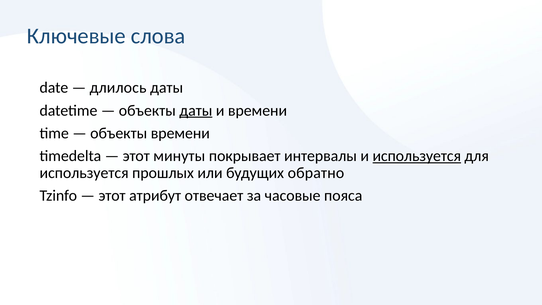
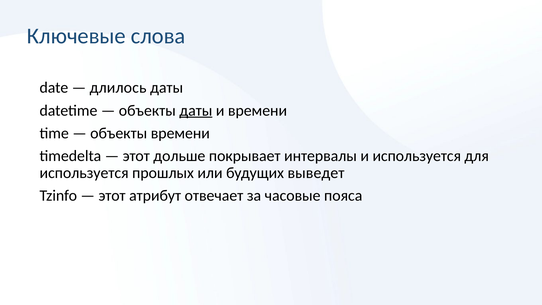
минуты: минуты -> дольше
используется at (417, 156) underline: present -> none
обратно: обратно -> выведет
